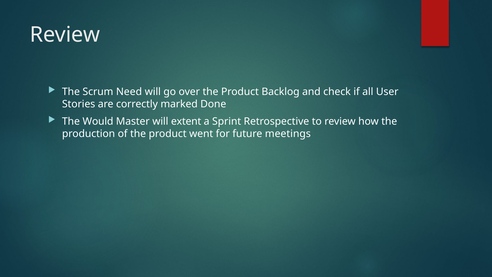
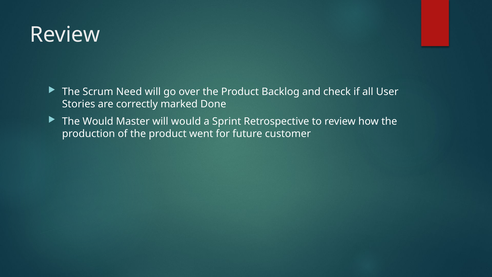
will extent: extent -> would
meetings: meetings -> customer
